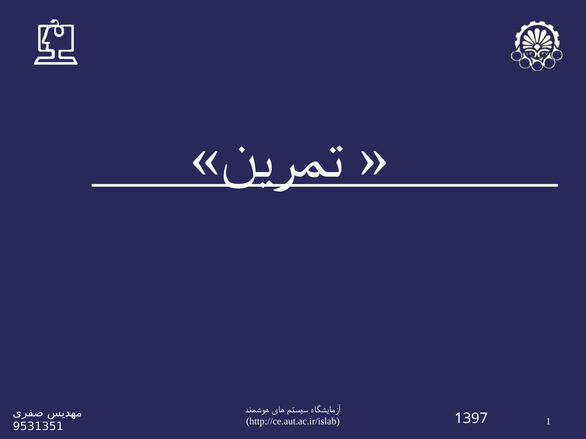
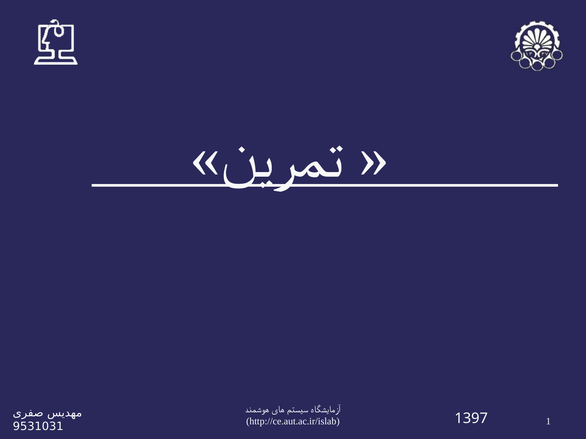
9531351: 9531351 -> 9531031
